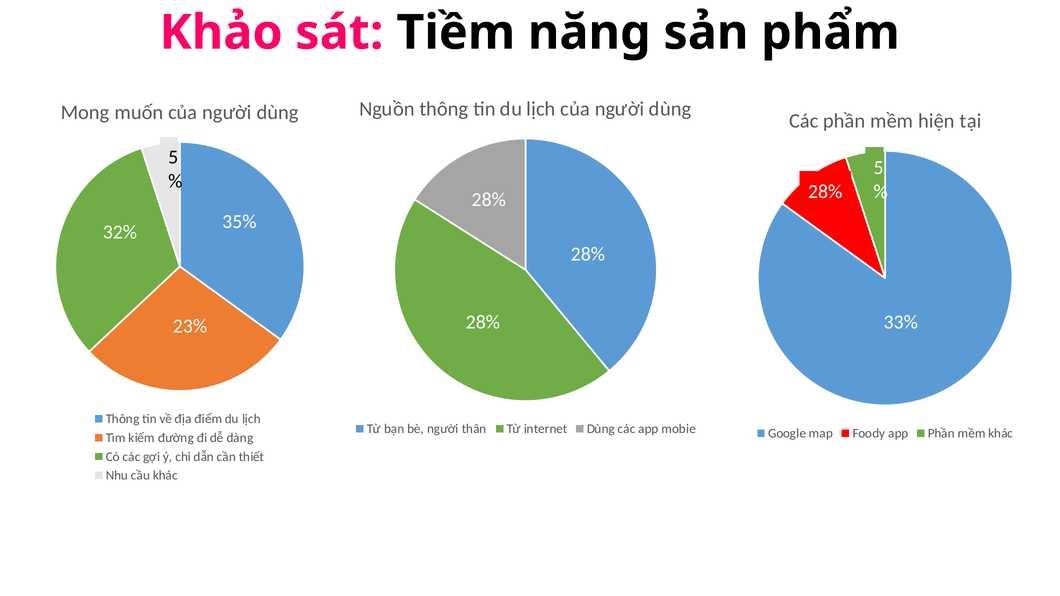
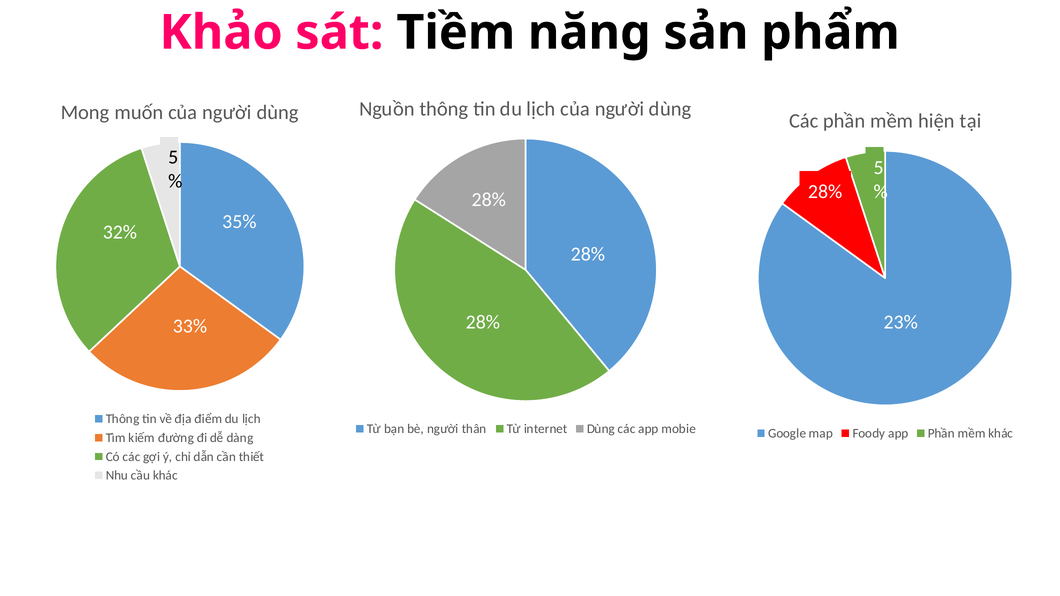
33%: 33% -> 23%
23%: 23% -> 33%
